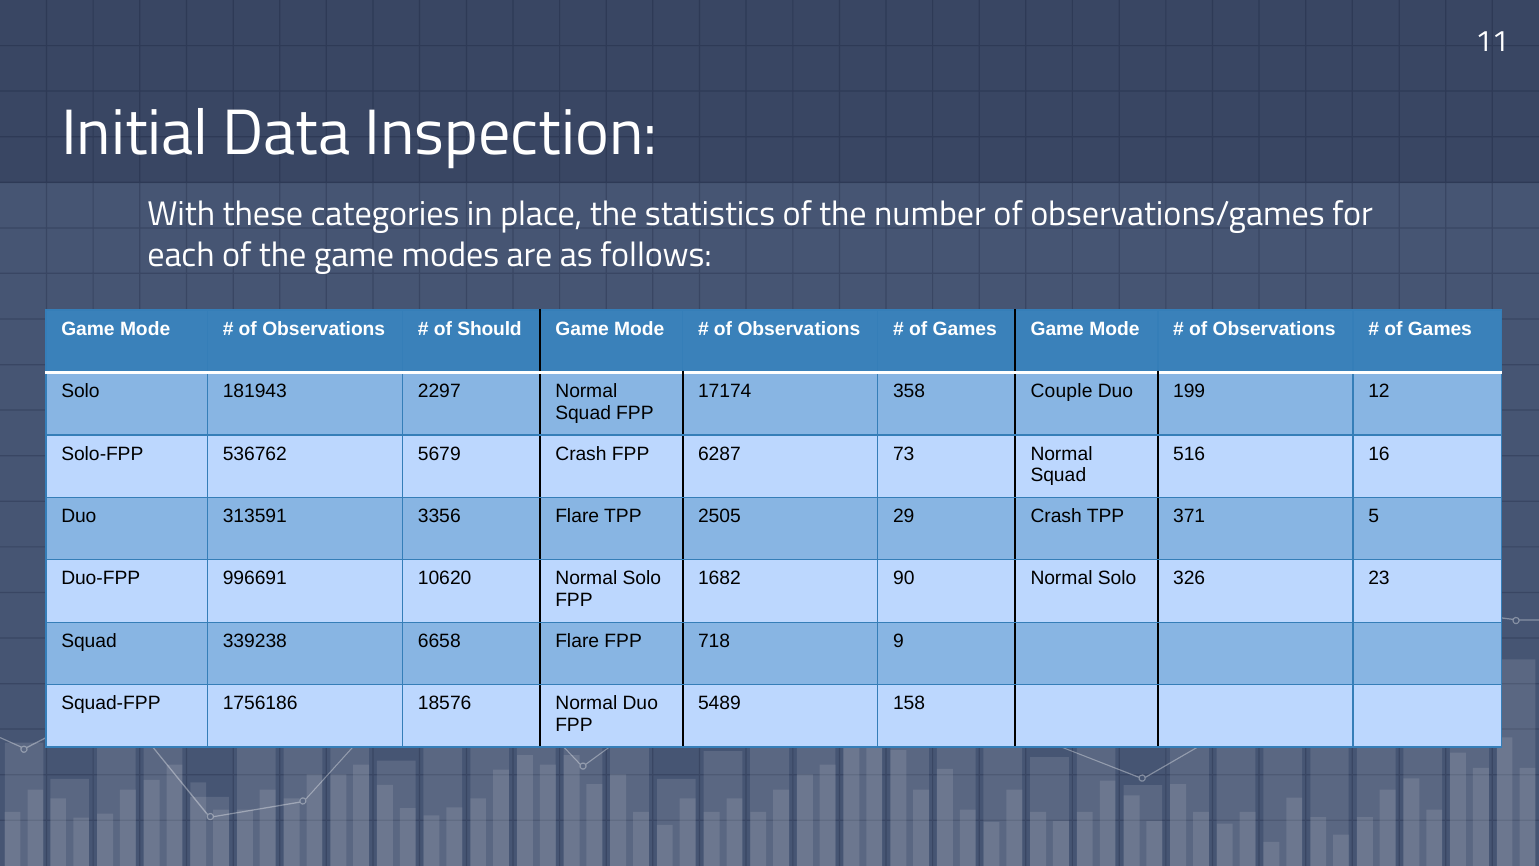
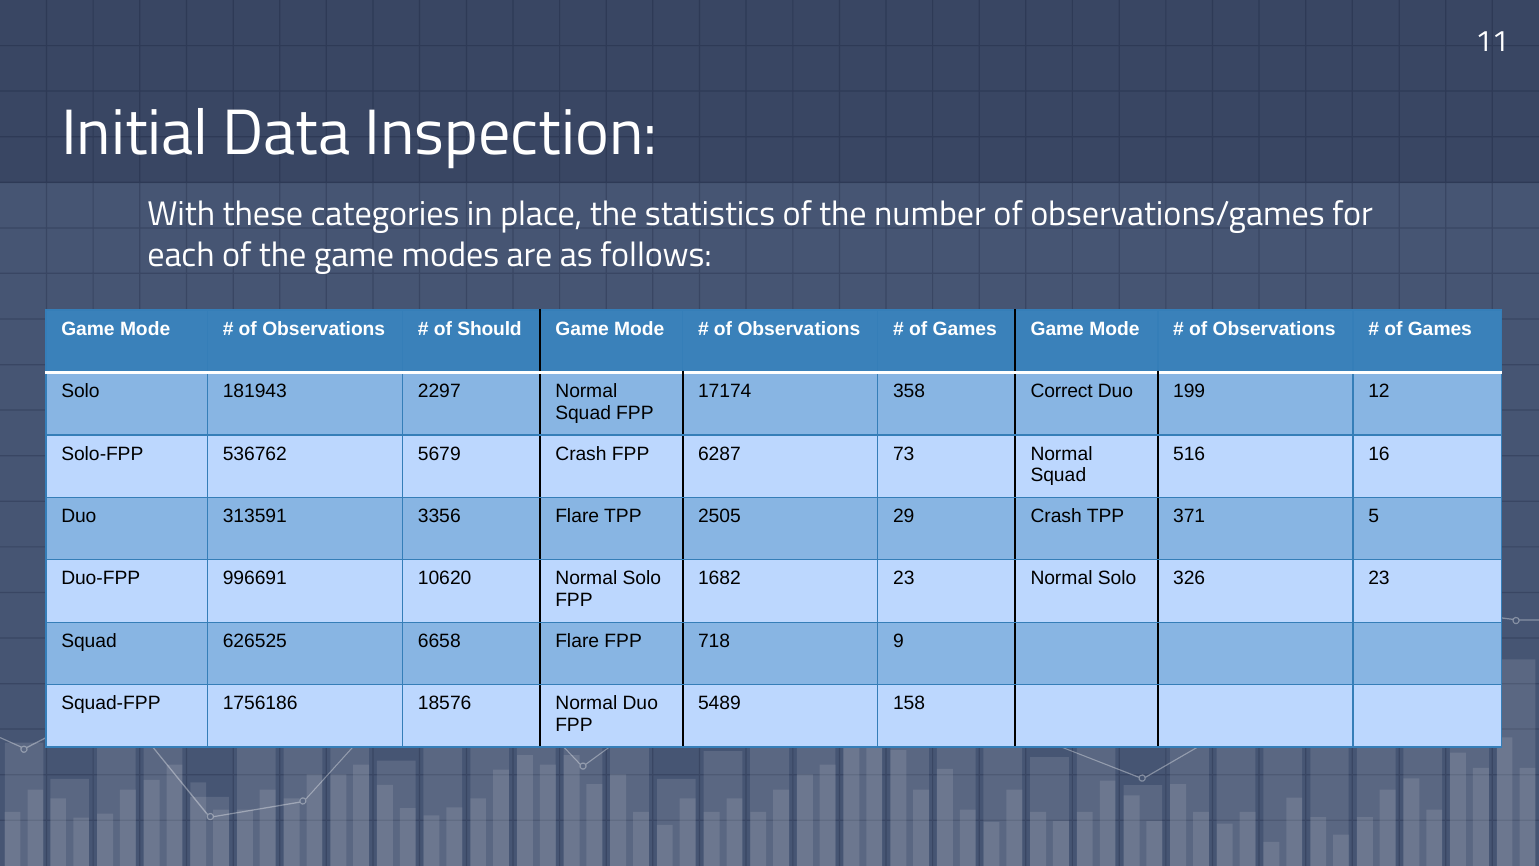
Couple: Couple -> Correct
1682 90: 90 -> 23
339238: 339238 -> 626525
